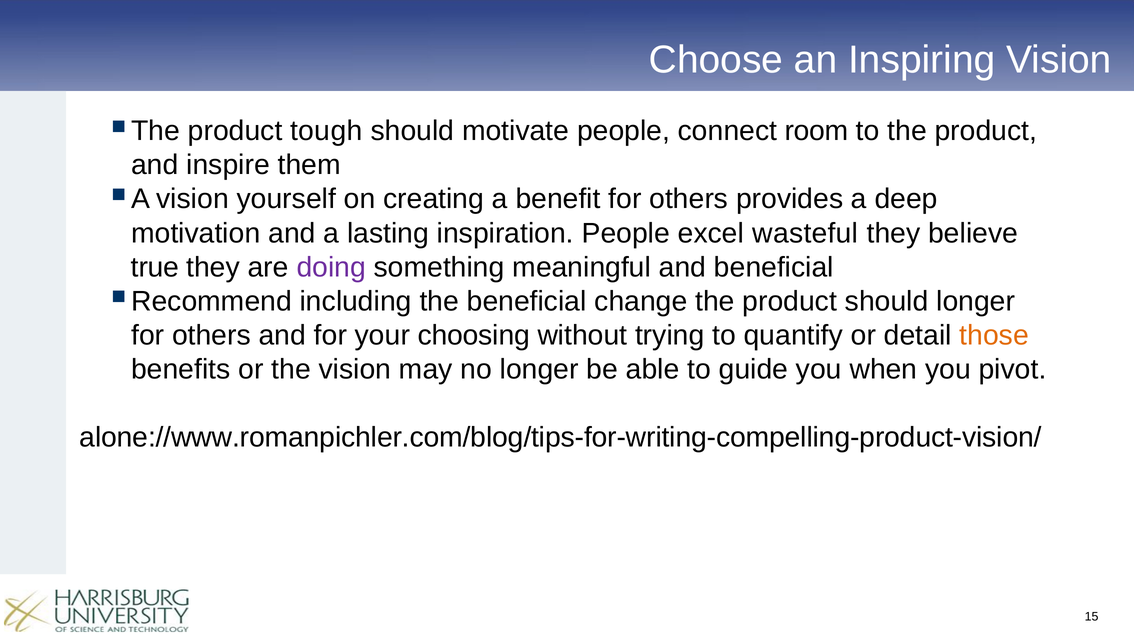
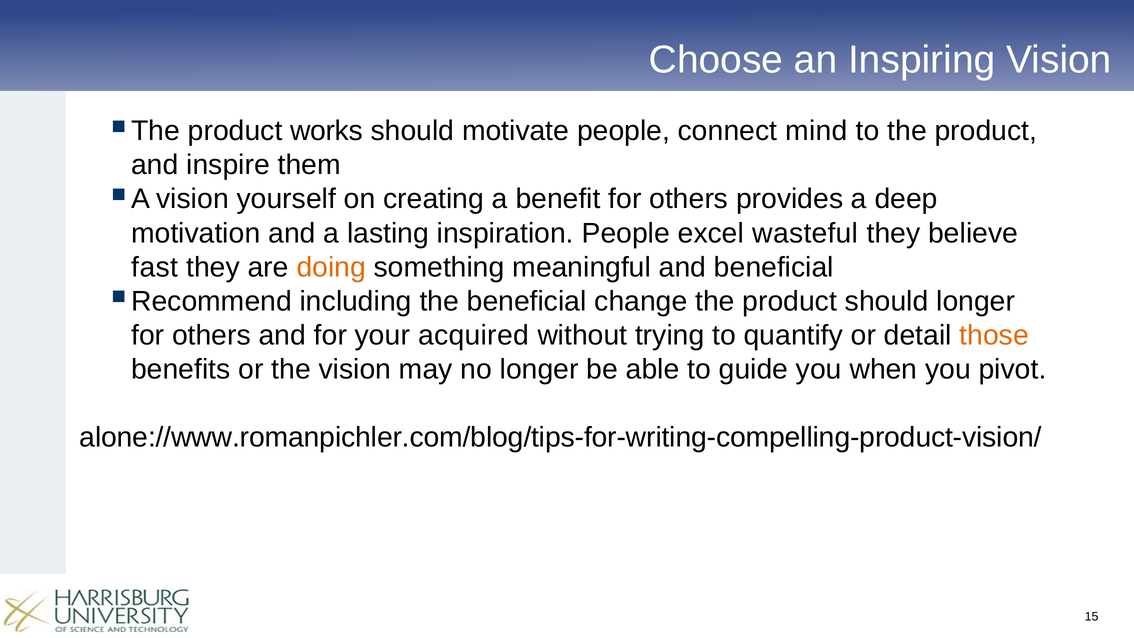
tough: tough -> works
room: room -> mind
true: true -> fast
doing colour: purple -> orange
choosing: choosing -> acquired
